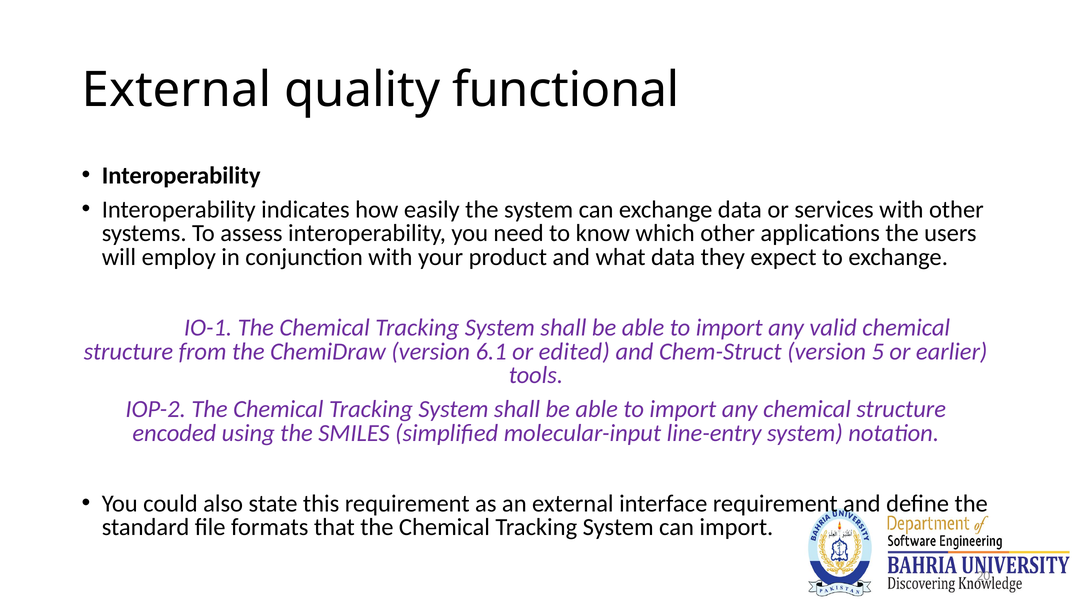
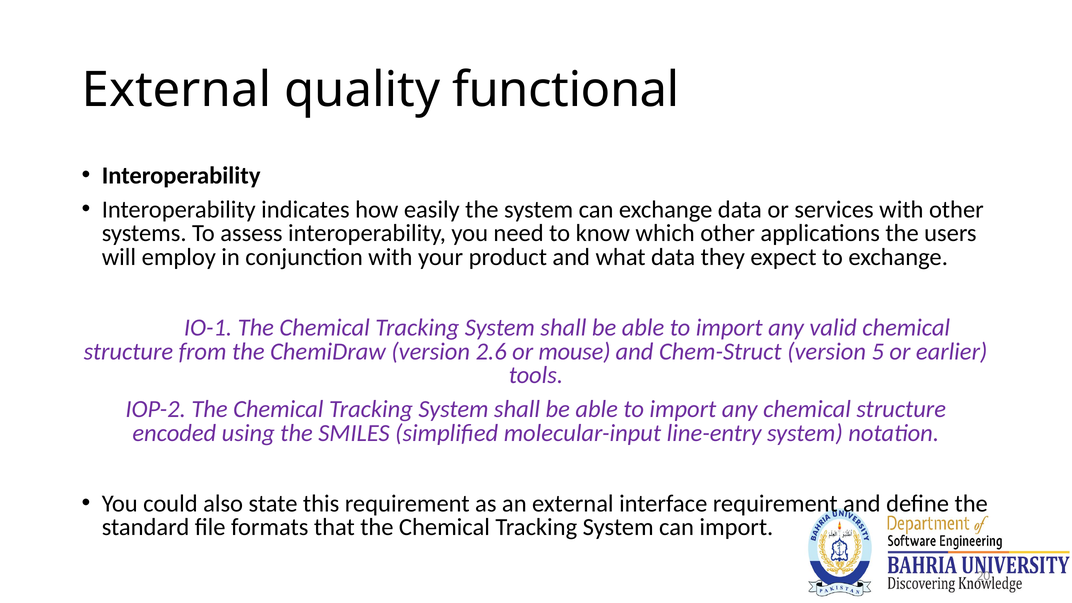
6.1: 6.1 -> 2.6
edited: edited -> mouse
